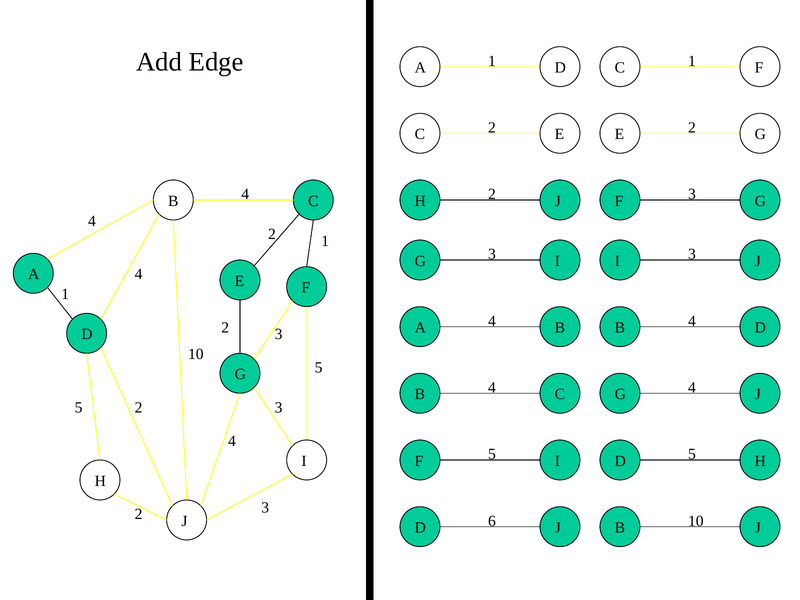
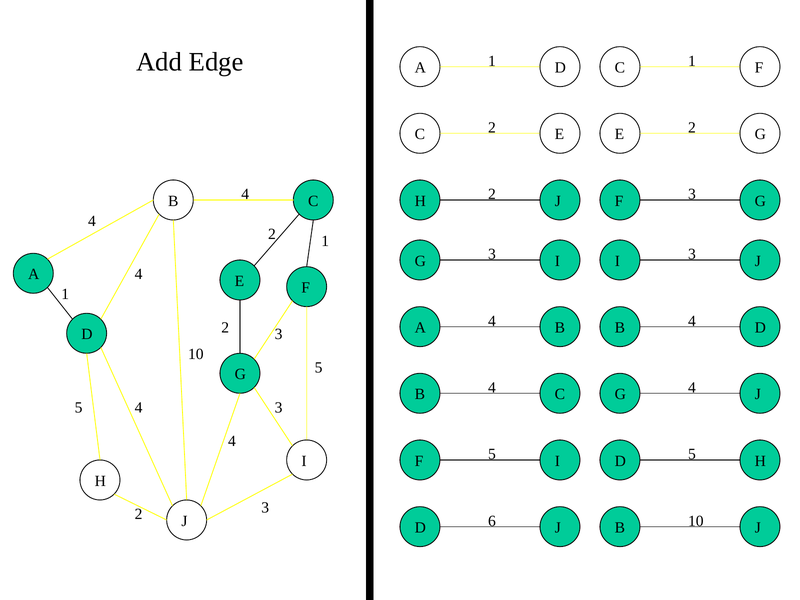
2 at (139, 408): 2 -> 4
